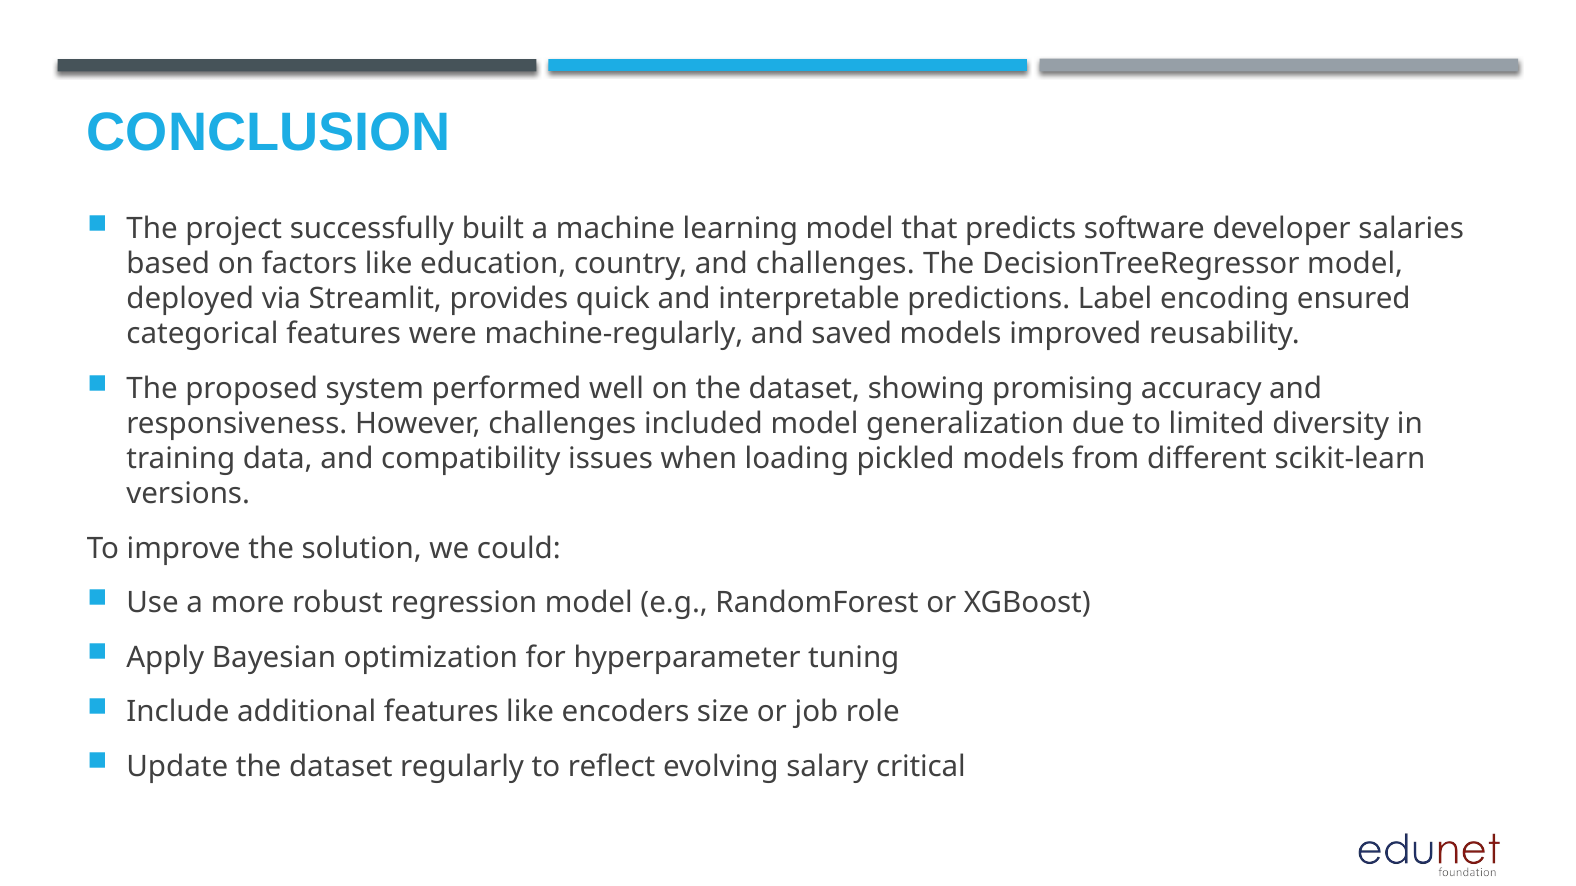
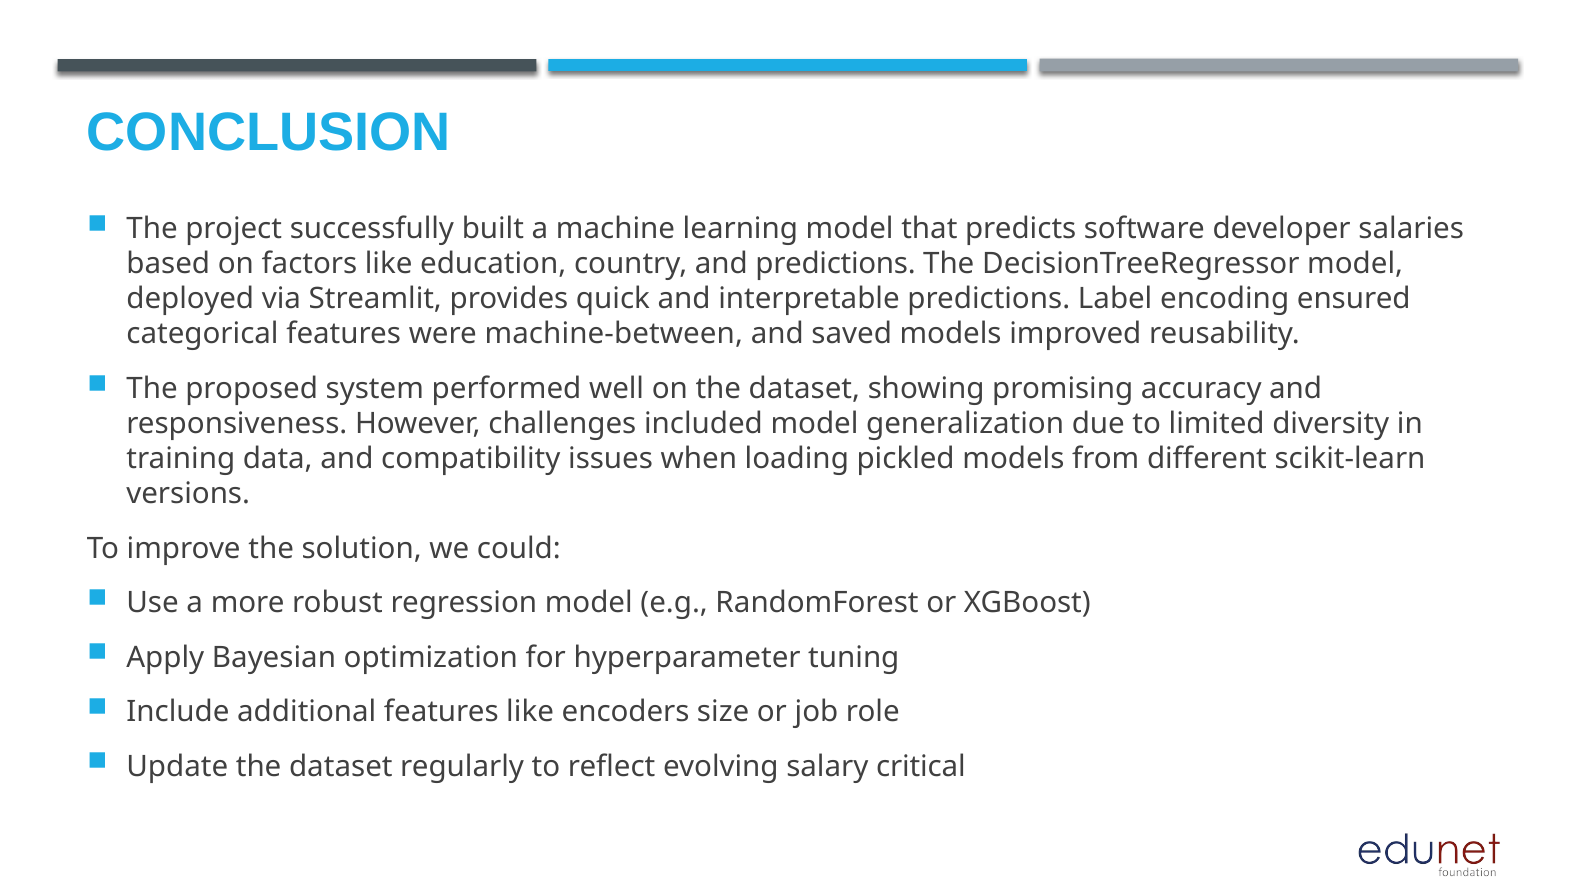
and challenges: challenges -> predictions
machine-regularly: machine-regularly -> machine-between
